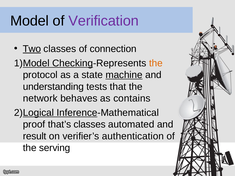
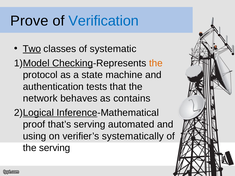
Model: Model -> Prove
Verification colour: purple -> blue
connection: connection -> systematic
machine underline: present -> none
understanding: understanding -> authentication
that’s classes: classes -> serving
result: result -> using
authentication: authentication -> systematically
